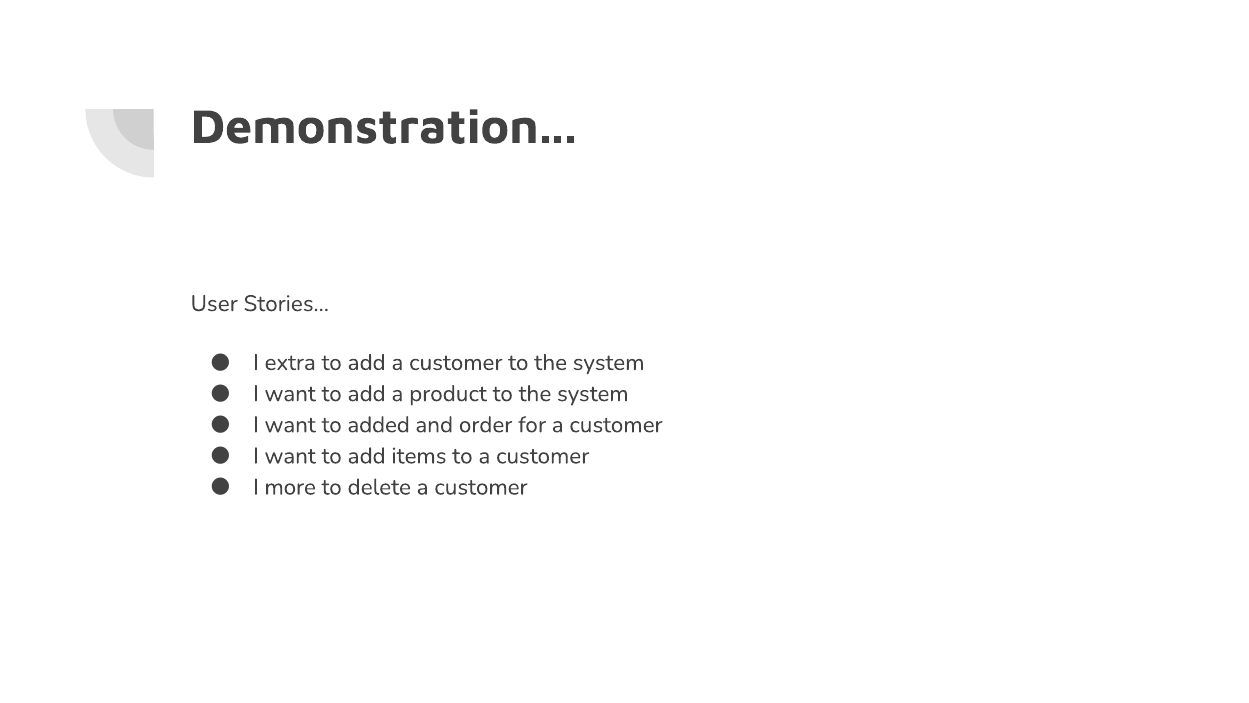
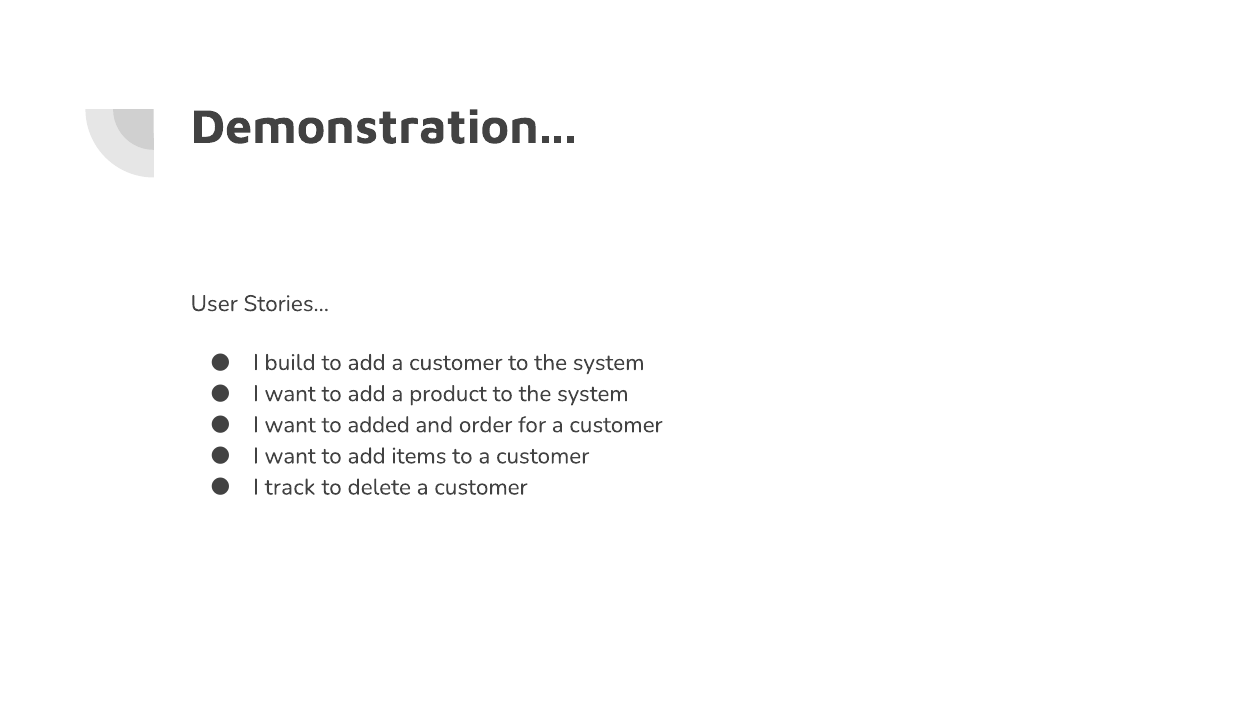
extra: extra -> build
more: more -> track
